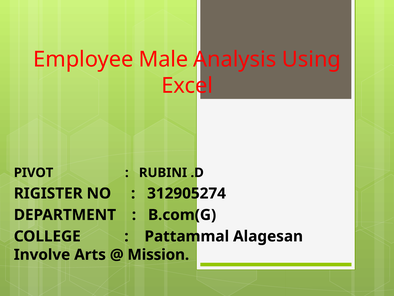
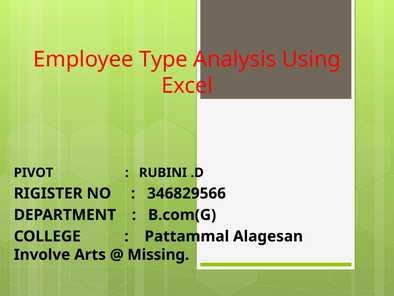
Male: Male -> Type
312905274: 312905274 -> 346829566
Mission: Mission -> Missing
